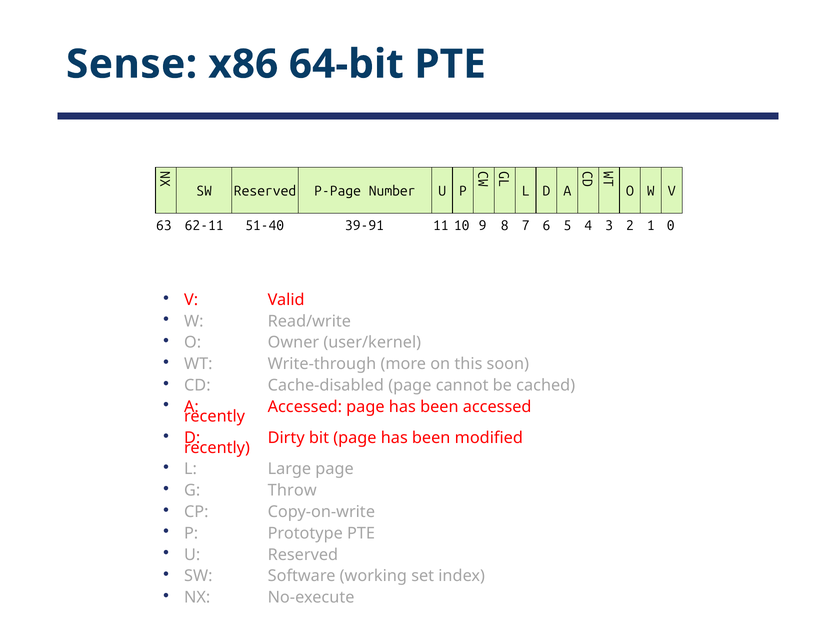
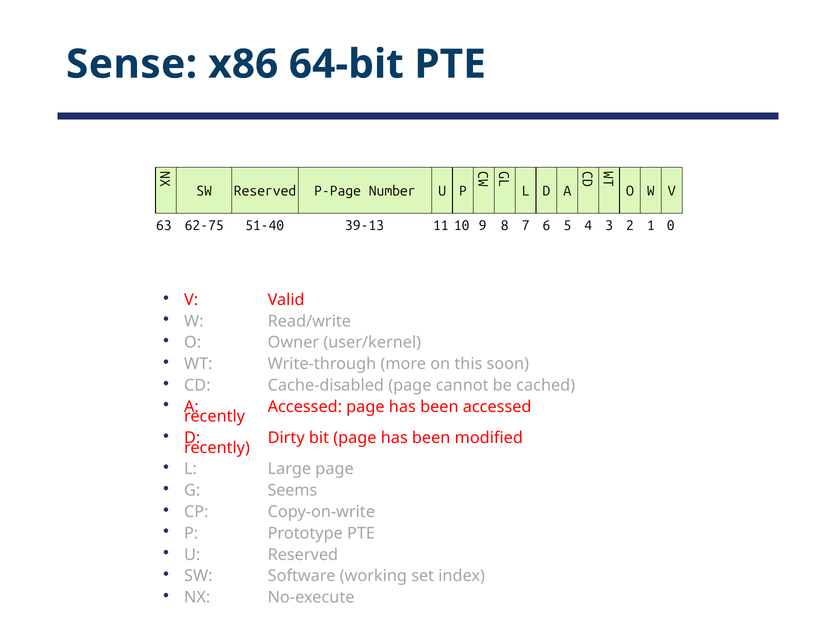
62-11: 62-11 -> 62-75
39-91: 39-91 -> 39-13
Throw: Throw -> Seems
